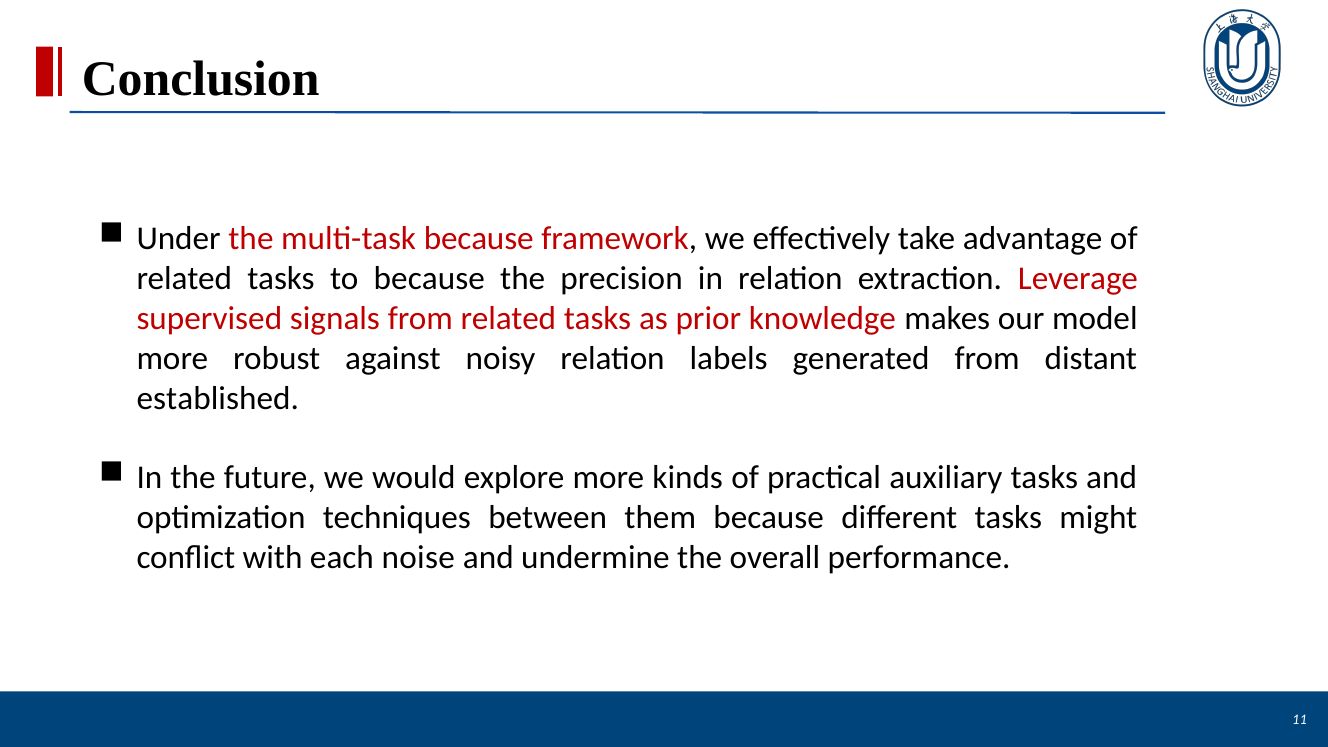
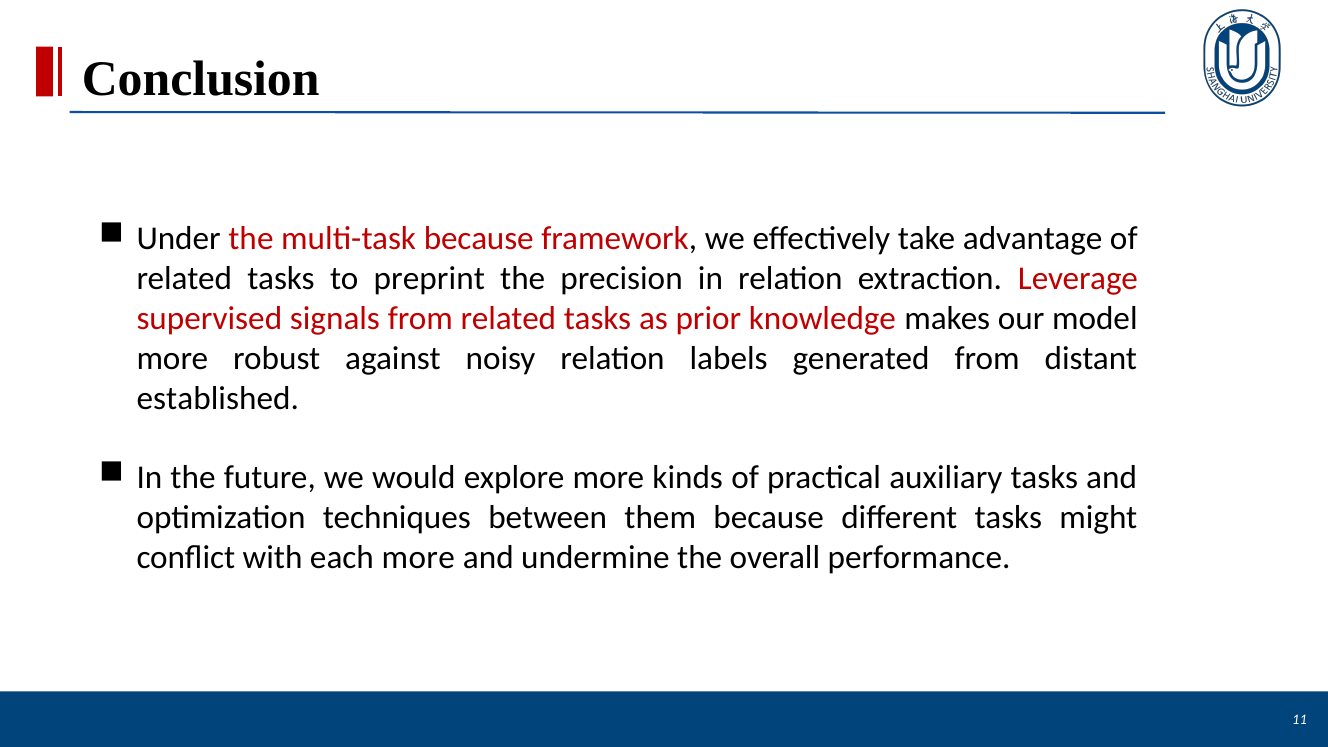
to because: because -> preprint
each noise: noise -> more
